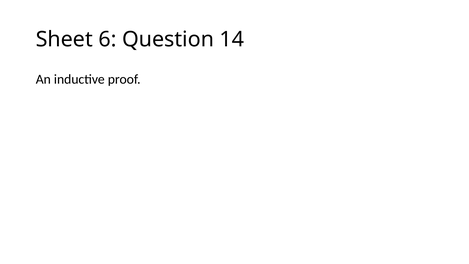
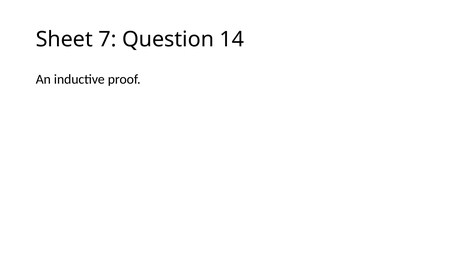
6: 6 -> 7
